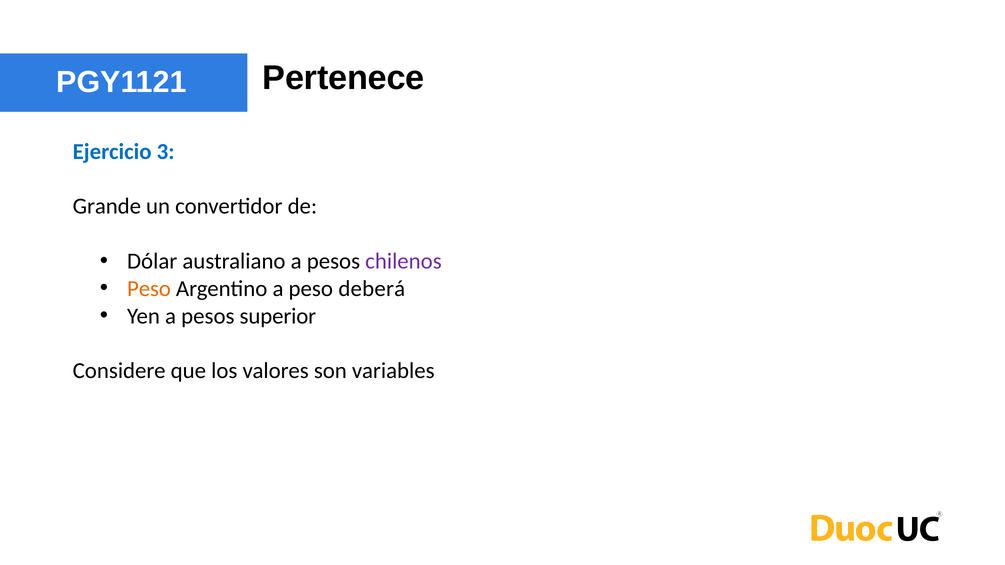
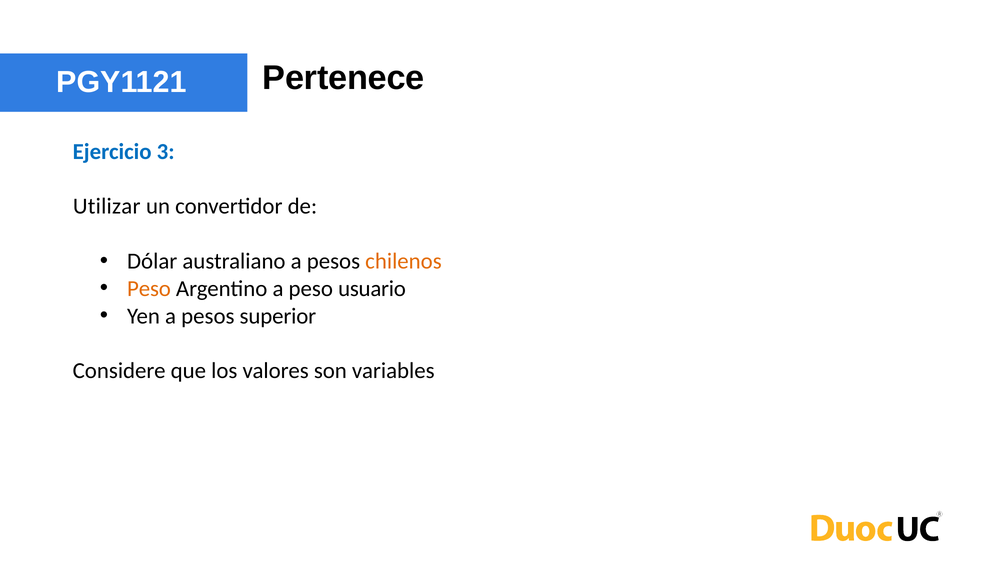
Grande: Grande -> Utilizar
chilenos colour: purple -> orange
deberá: deberá -> usuario
